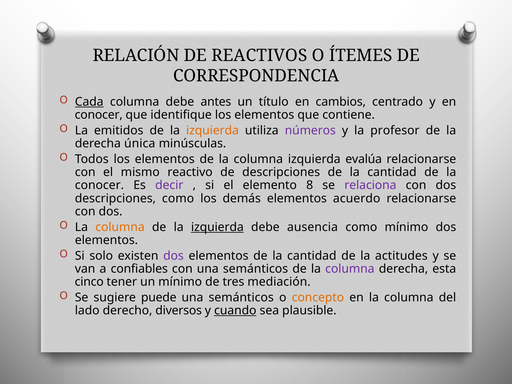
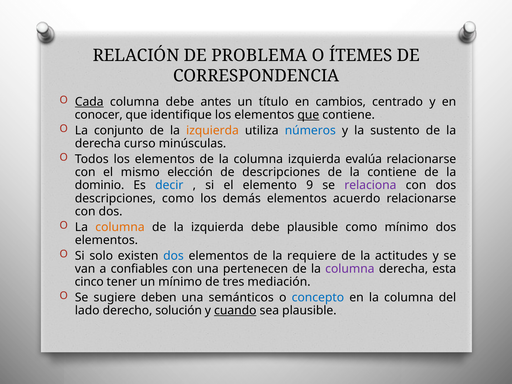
REACTIVOS: REACTIVOS -> PROBLEMA
que at (308, 115) underline: none -> present
emitidos: emitidos -> conjunto
números colour: purple -> blue
profesor: profesor -> sustento
única: única -> curso
reactivo: reactivo -> elección
descripciones de la cantidad: cantidad -> contiene
conocer at (99, 185): conocer -> dominio
decir colour: purple -> blue
8: 8 -> 9
izquierda at (217, 227) underline: present -> none
debe ausencia: ausencia -> plausible
dos at (173, 256) colour: purple -> blue
elementos de la cantidad: cantidad -> requiere
con una semánticos: semánticos -> pertenecen
puede: puede -> deben
concepto colour: orange -> blue
diversos: diversos -> solución
